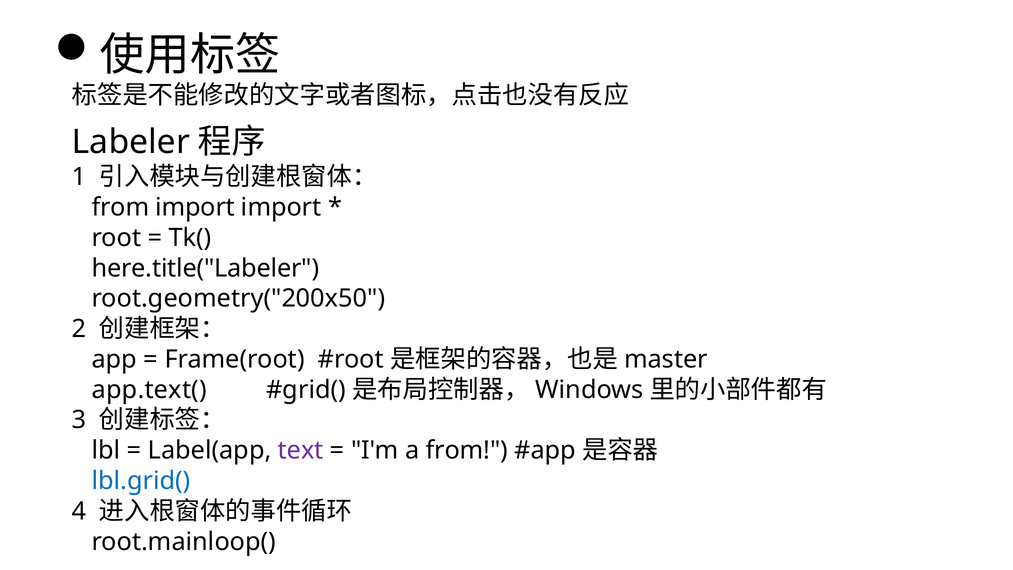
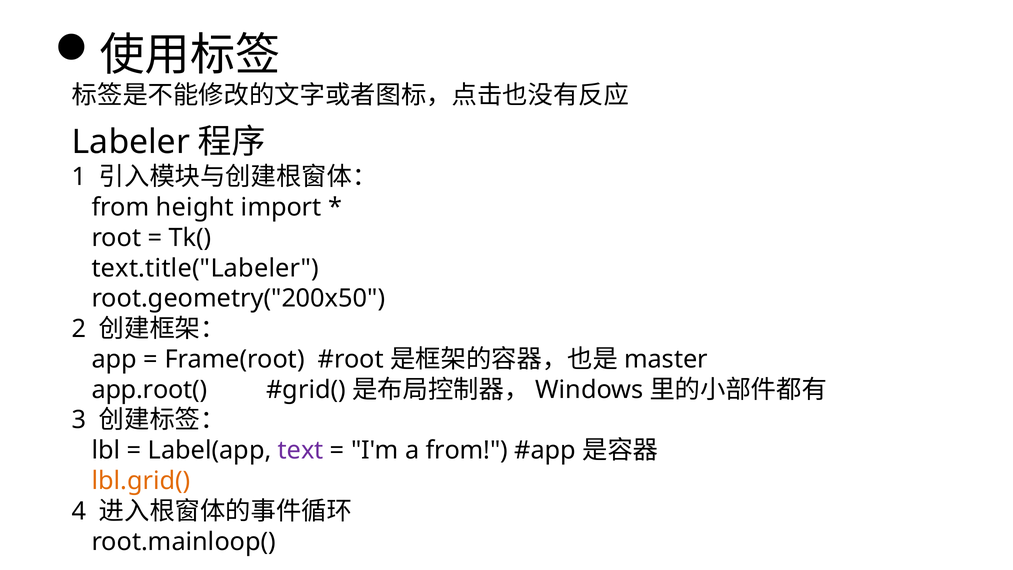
from import: import -> height
here.title("Labeler: here.title("Labeler -> text.title("Labeler
app.text(: app.text( -> app.root(
lbl.grid( colour: blue -> orange
